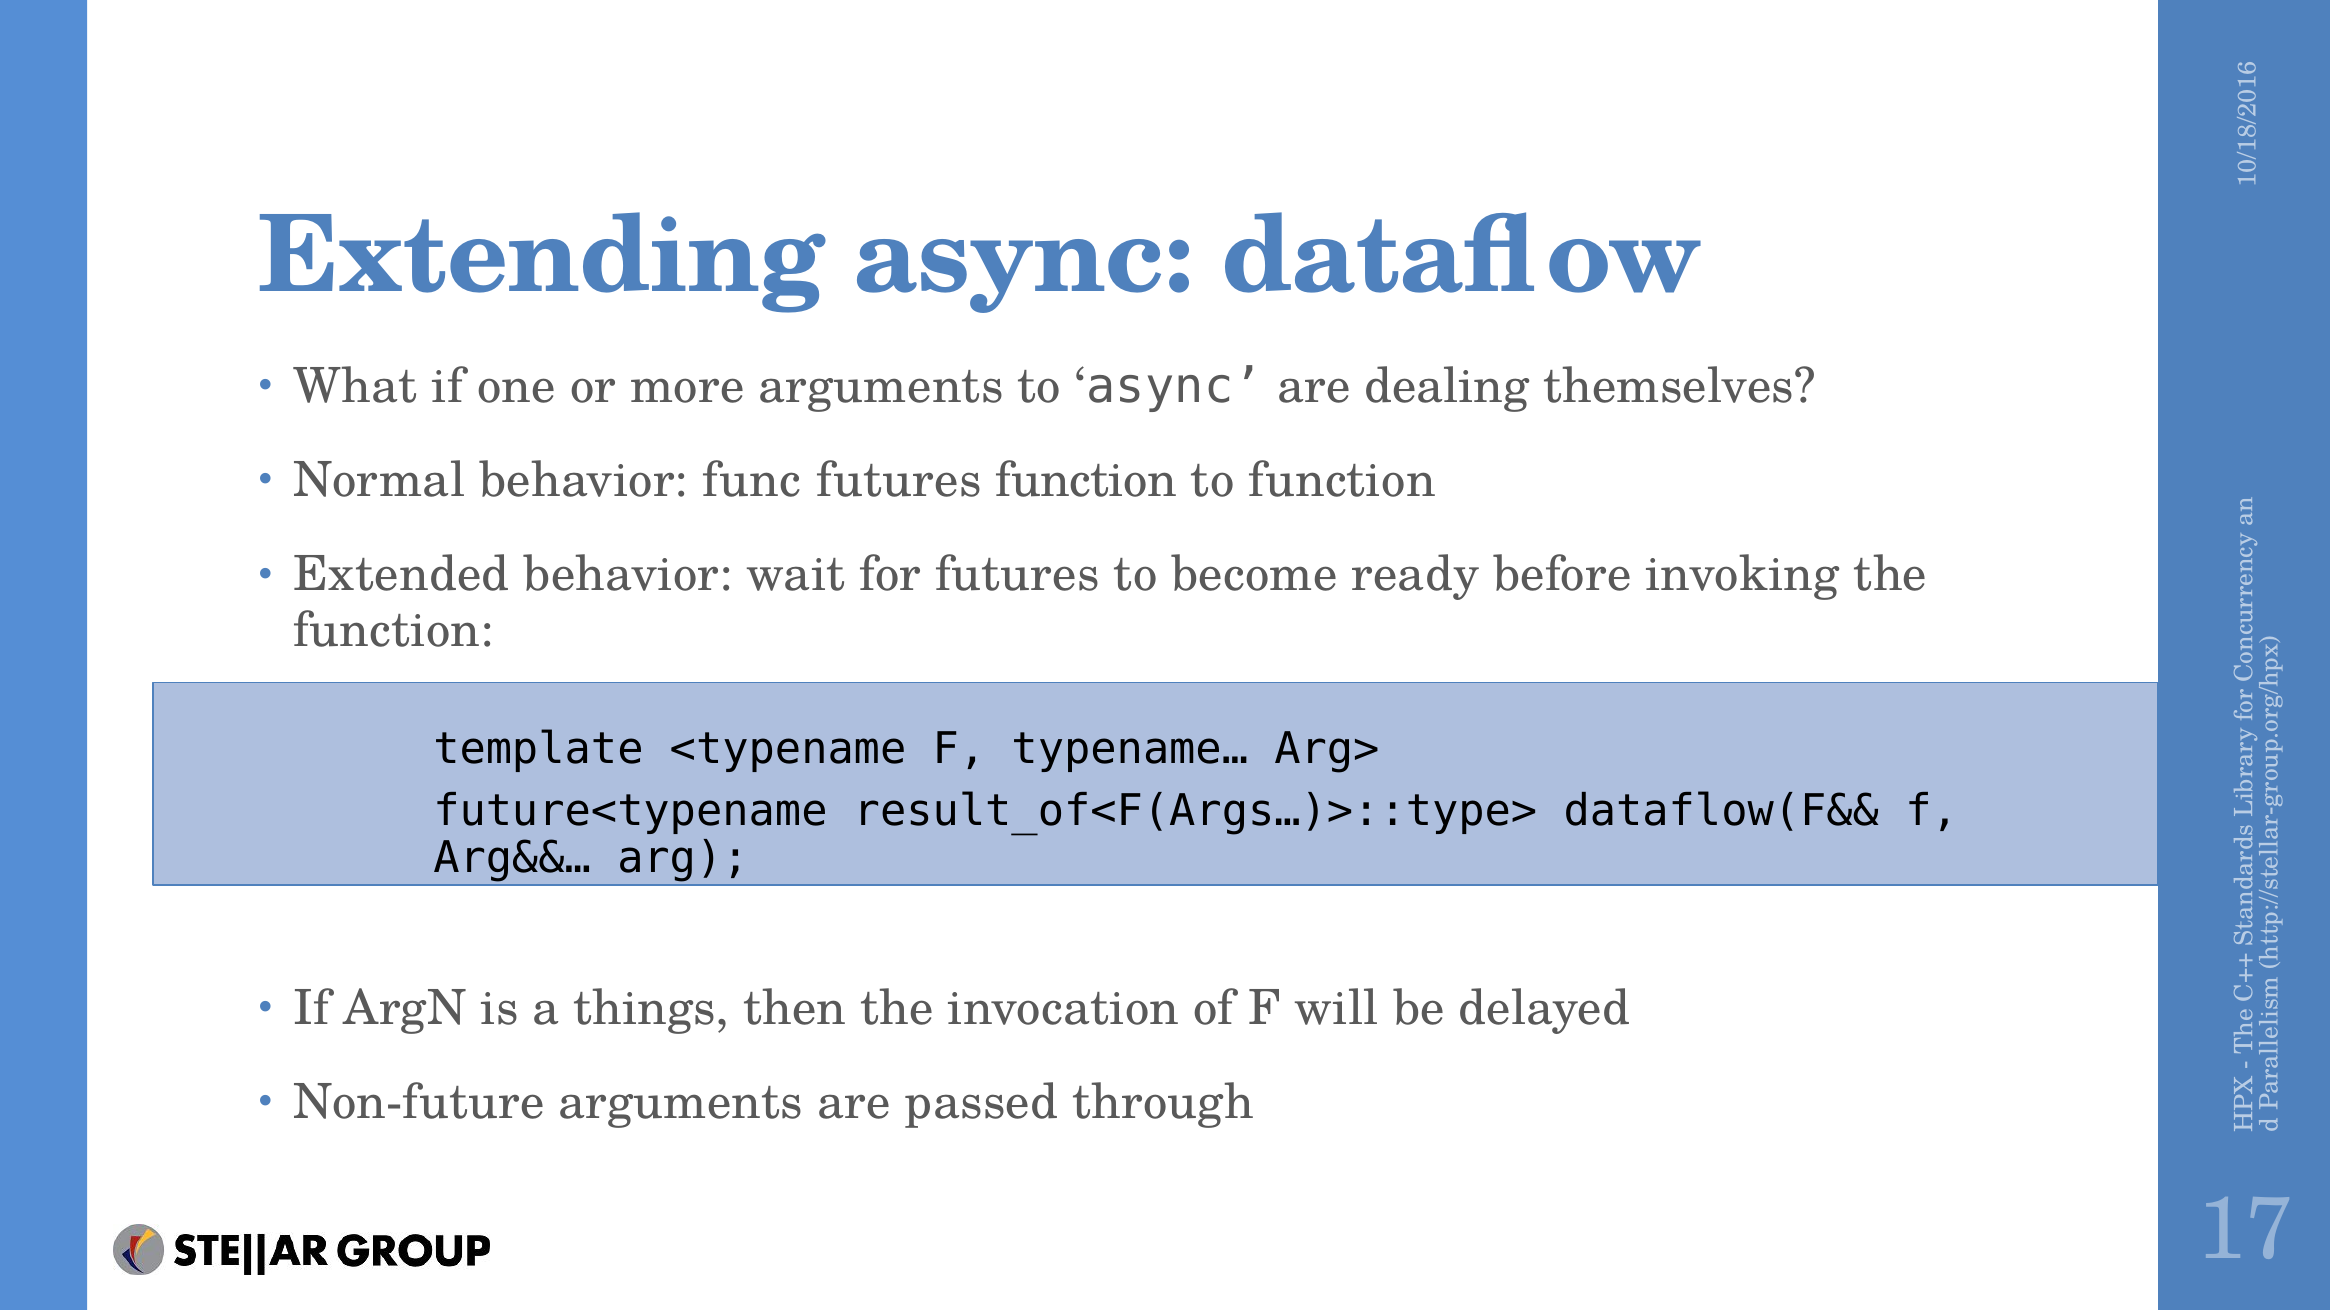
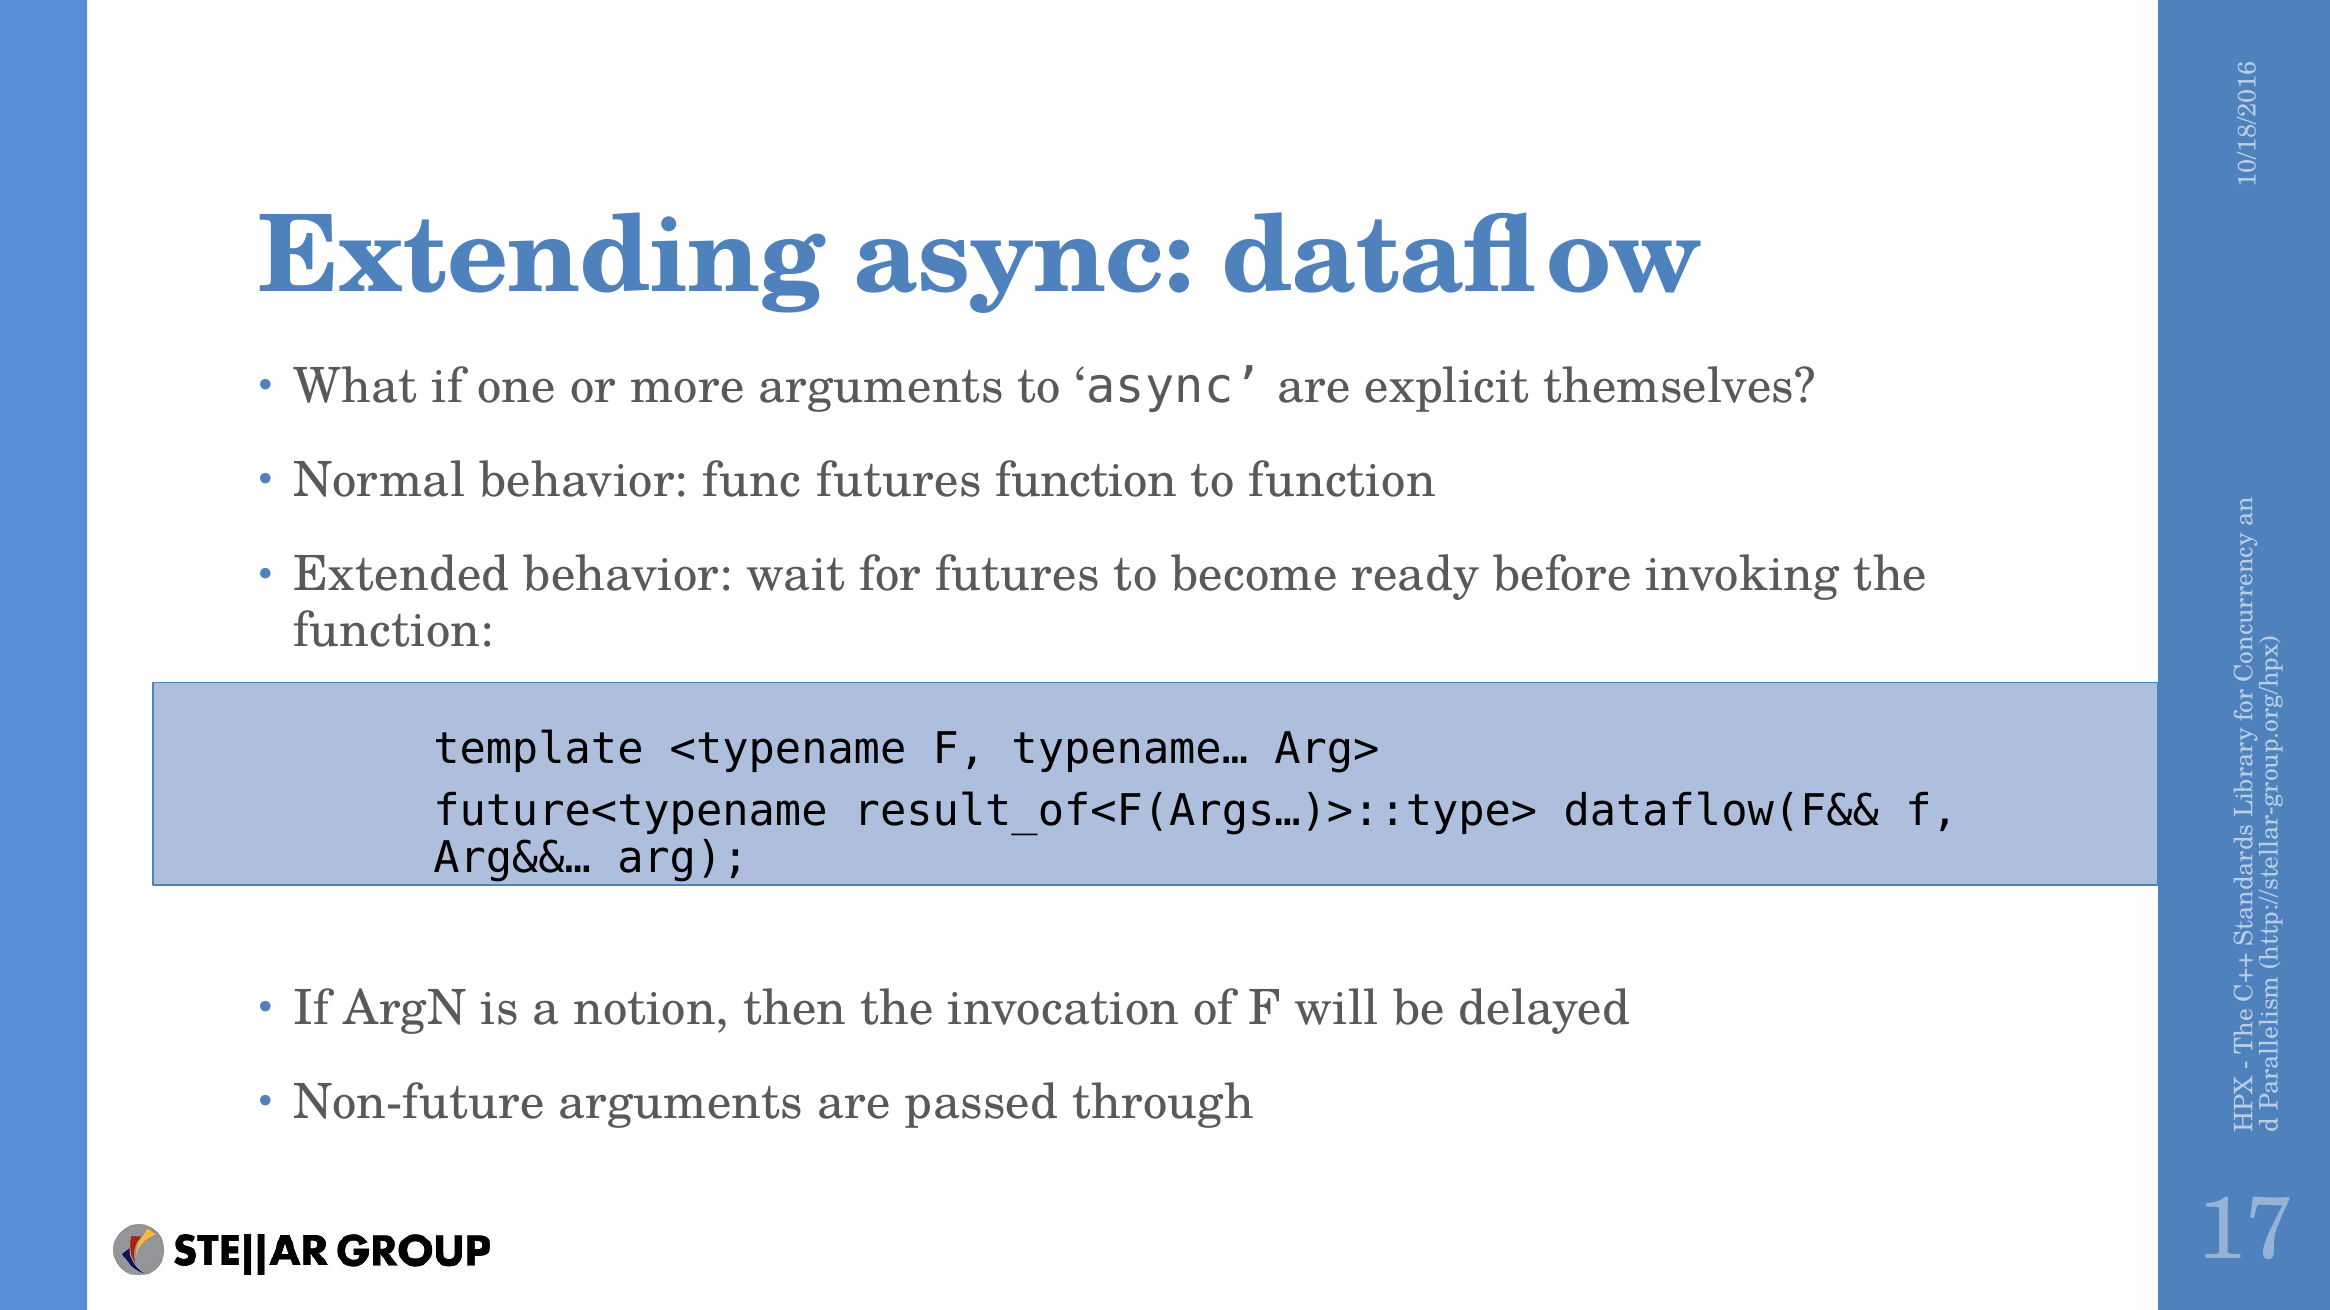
dealing: dealing -> explicit
things: things -> notion
